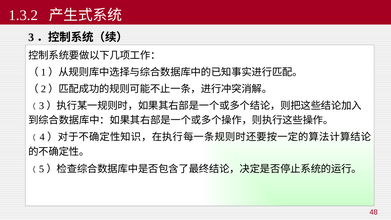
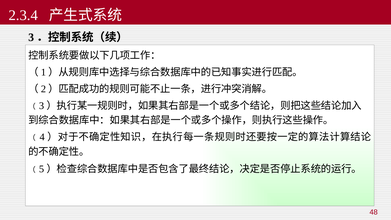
1.3.2: 1.3.2 -> 2.3.4
